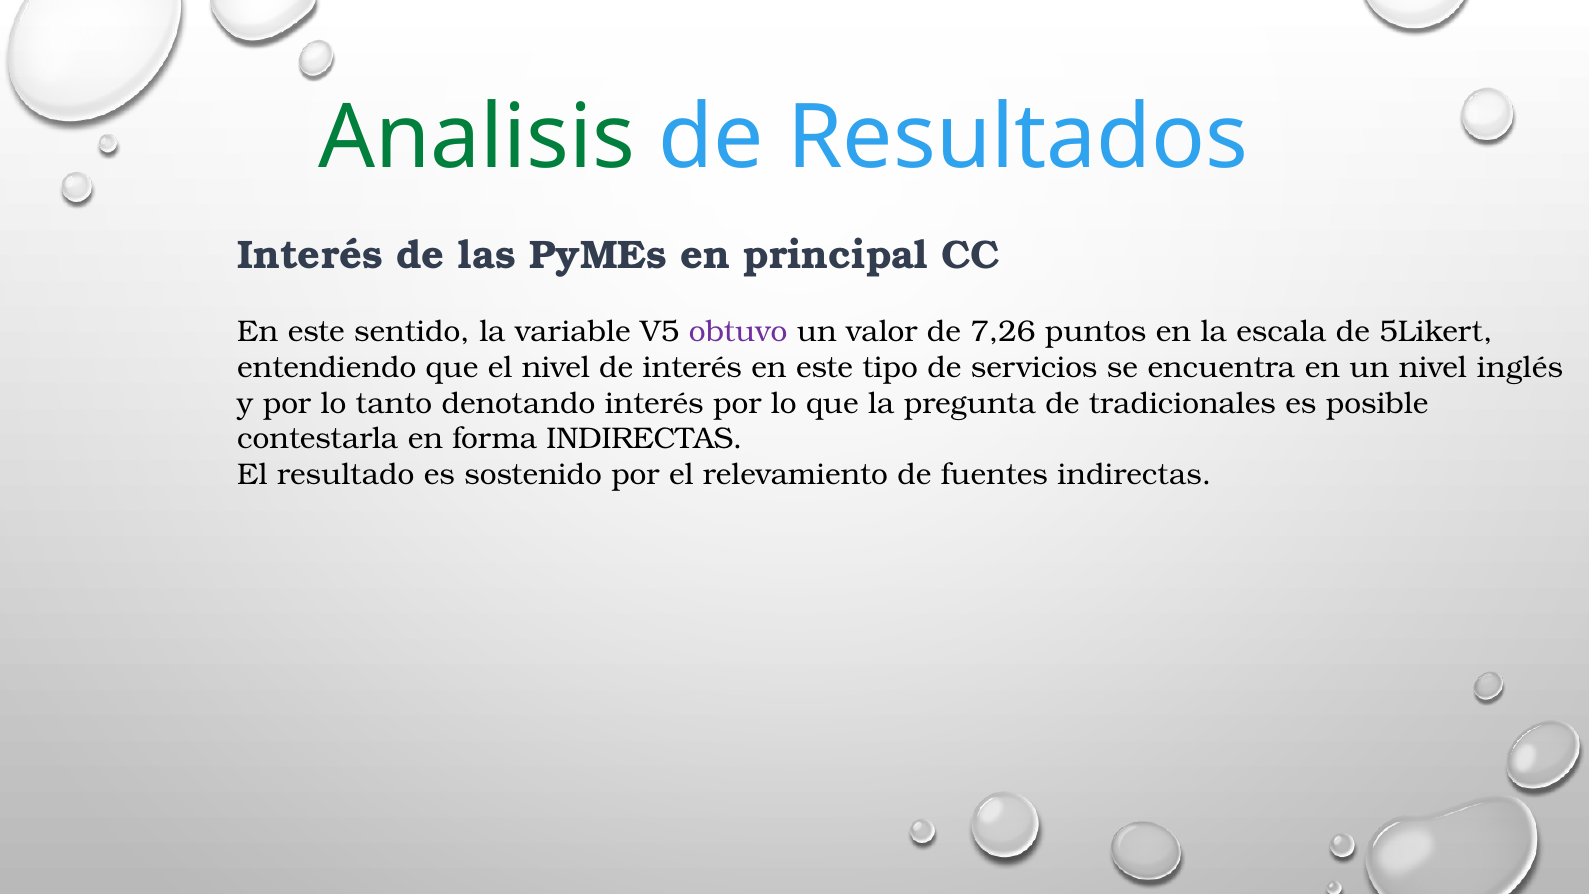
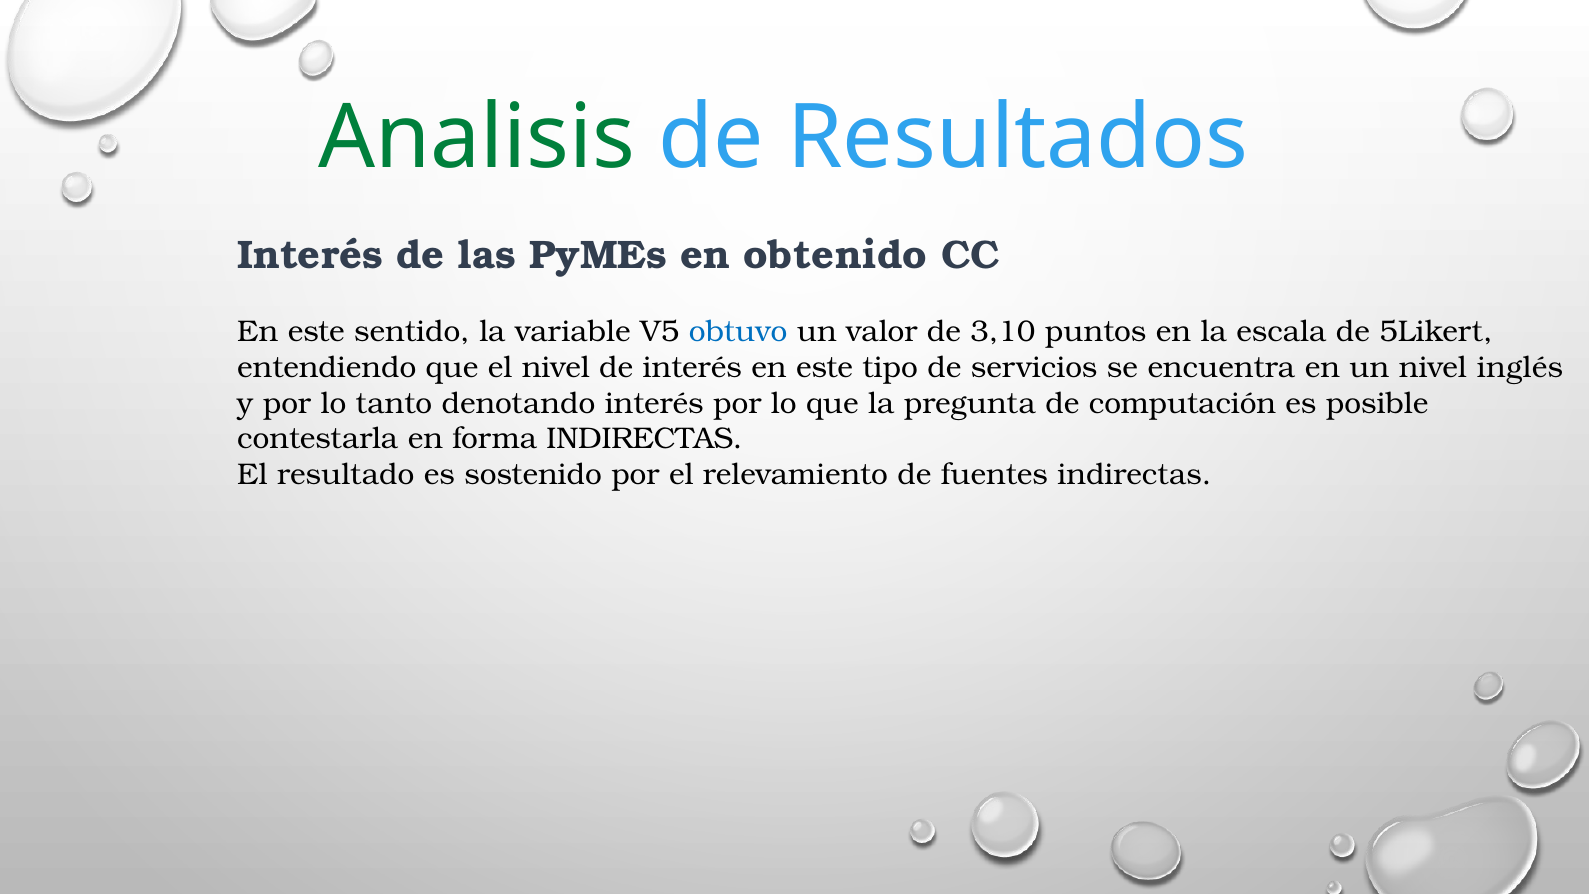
principal: principal -> obtenido
obtuvo colour: purple -> blue
7,26: 7,26 -> 3,10
tradicionales: tradicionales -> computación
